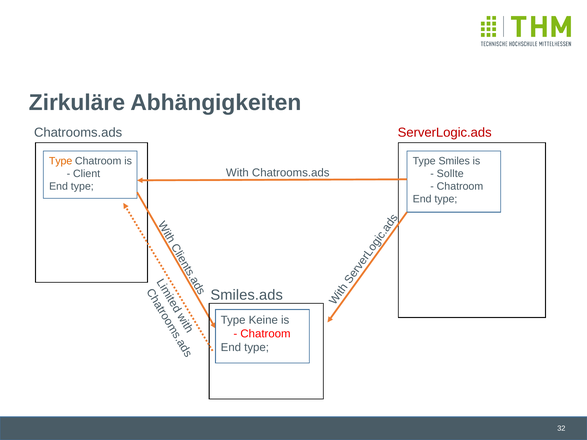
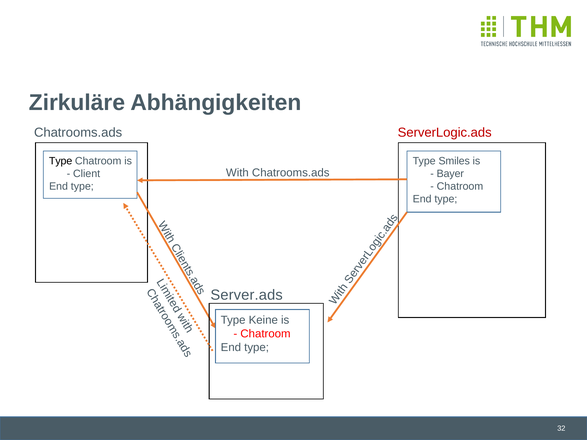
Type at (61, 161) colour: orange -> black
Sollte: Sollte -> Bayer
Smiles.ads: Smiles.ads -> Server.ads
